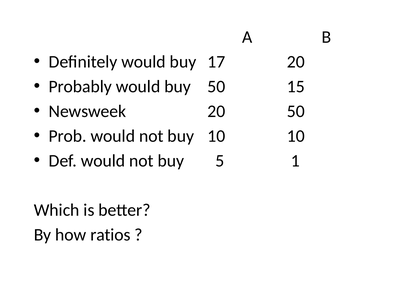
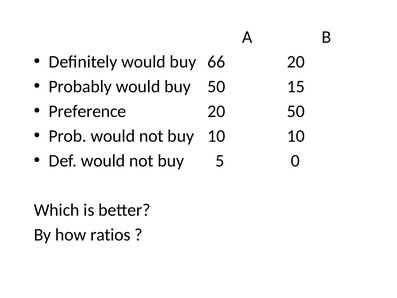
17: 17 -> 66
Newsweek: Newsweek -> Preference
1: 1 -> 0
